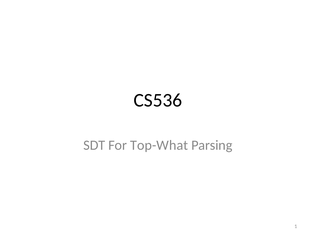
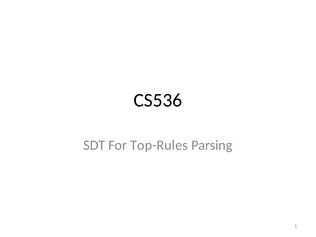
Top-What: Top-What -> Top-Rules
